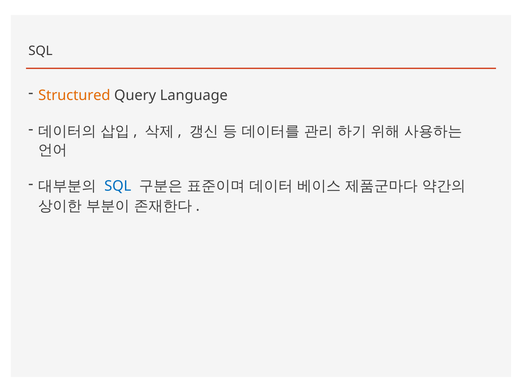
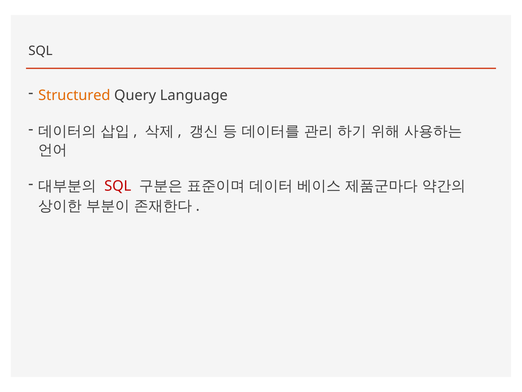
SQL at (118, 186) colour: blue -> red
